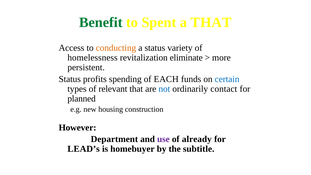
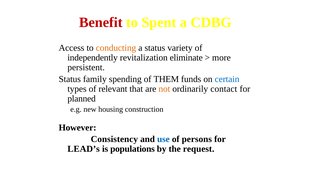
Benefit colour: green -> red
a THAT: THAT -> CDBG
homelessness: homelessness -> independently
profits: profits -> family
EACH: EACH -> THEM
not colour: blue -> orange
Department: Department -> Consistency
use colour: purple -> blue
already: already -> persons
homebuyer: homebuyer -> populations
subtitle: subtitle -> request
